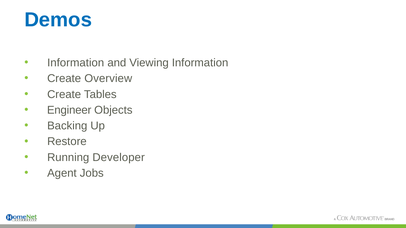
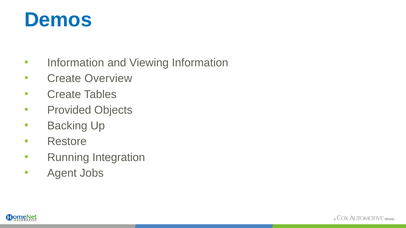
Engineer: Engineer -> Provided
Developer: Developer -> Integration
